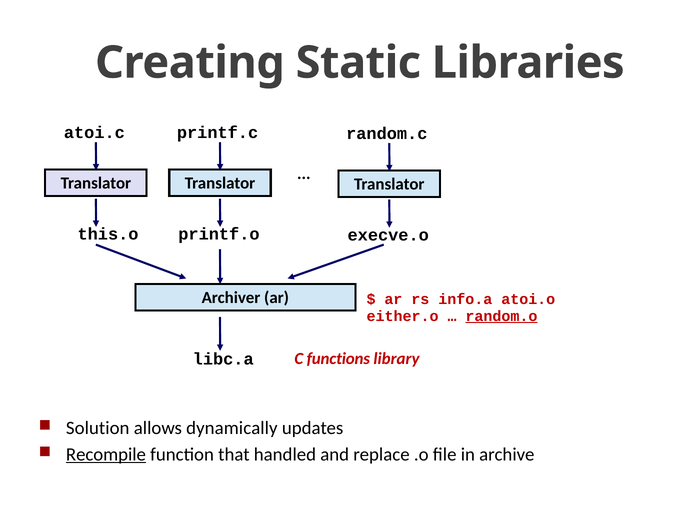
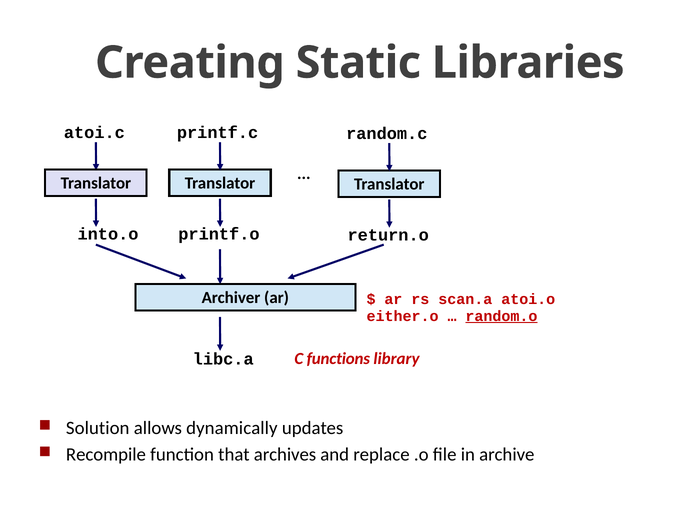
this.o: this.o -> into.o
execve.o: execve.o -> return.o
info.a: info.a -> scan.a
Recompile underline: present -> none
handled: handled -> archives
